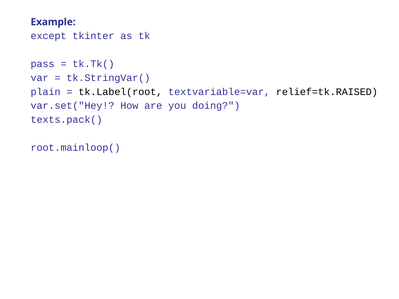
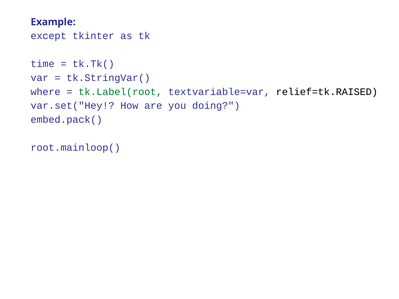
pass: pass -> time
plain: plain -> where
tk.Label(root colour: black -> green
texts.pack(: texts.pack( -> embed.pack(
